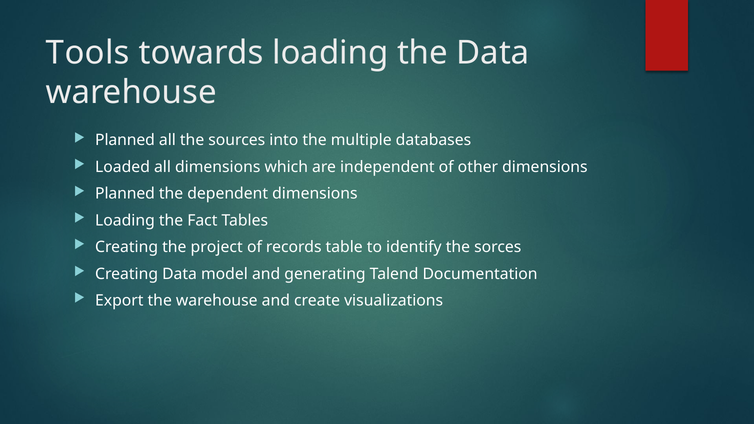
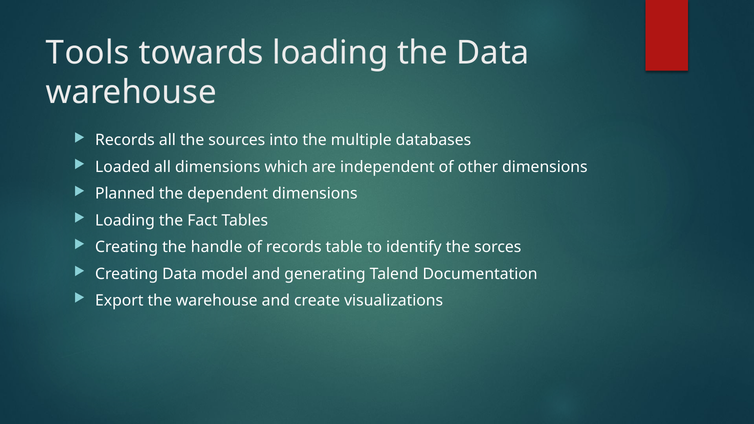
Planned at (125, 140): Planned -> Records
project: project -> handle
